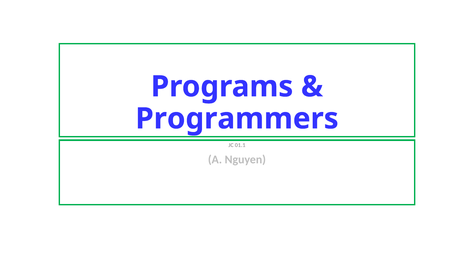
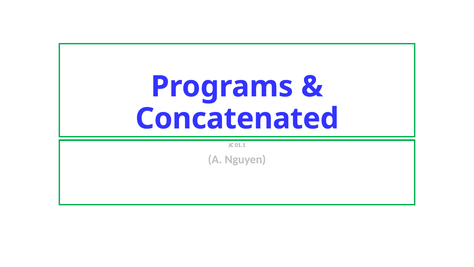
Programmers: Programmers -> Concatenated
